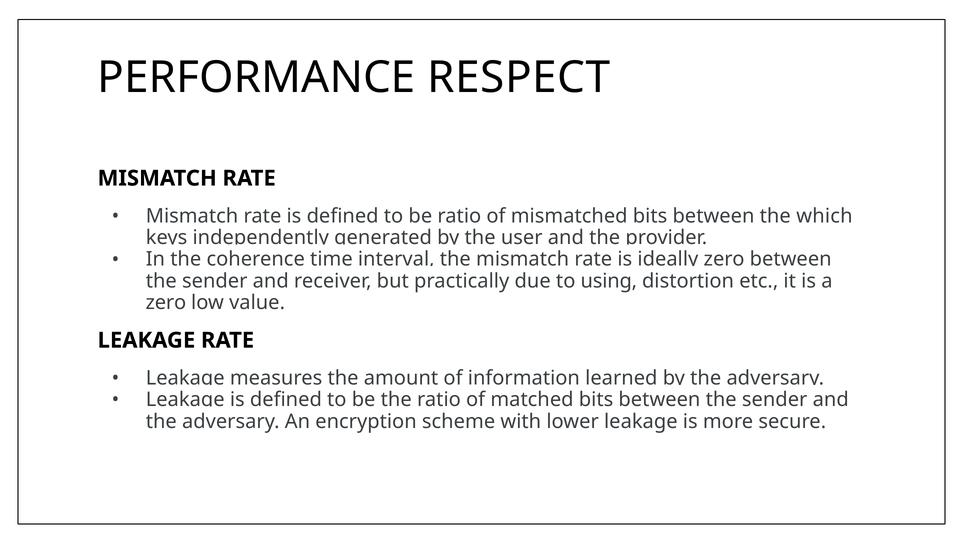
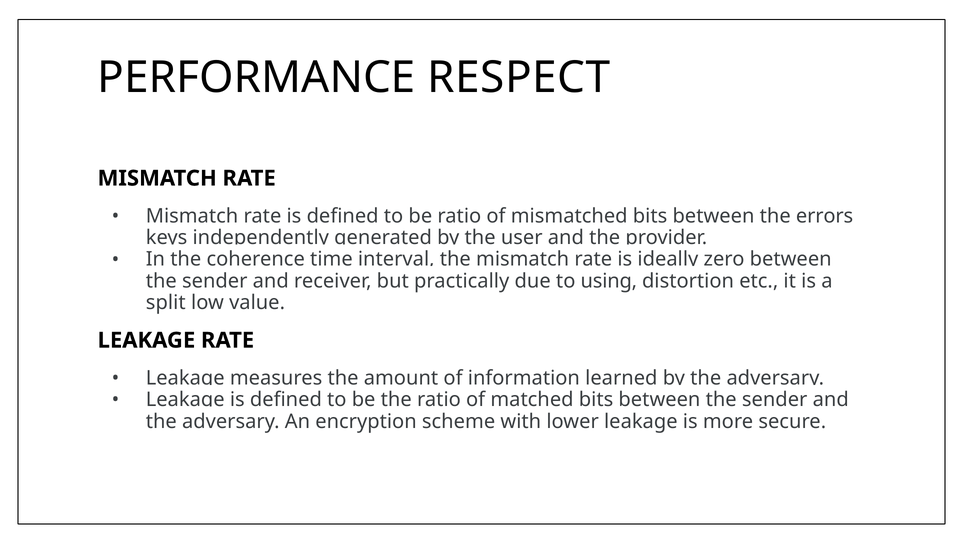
which: which -> errors
zero at (166, 302): zero -> split
